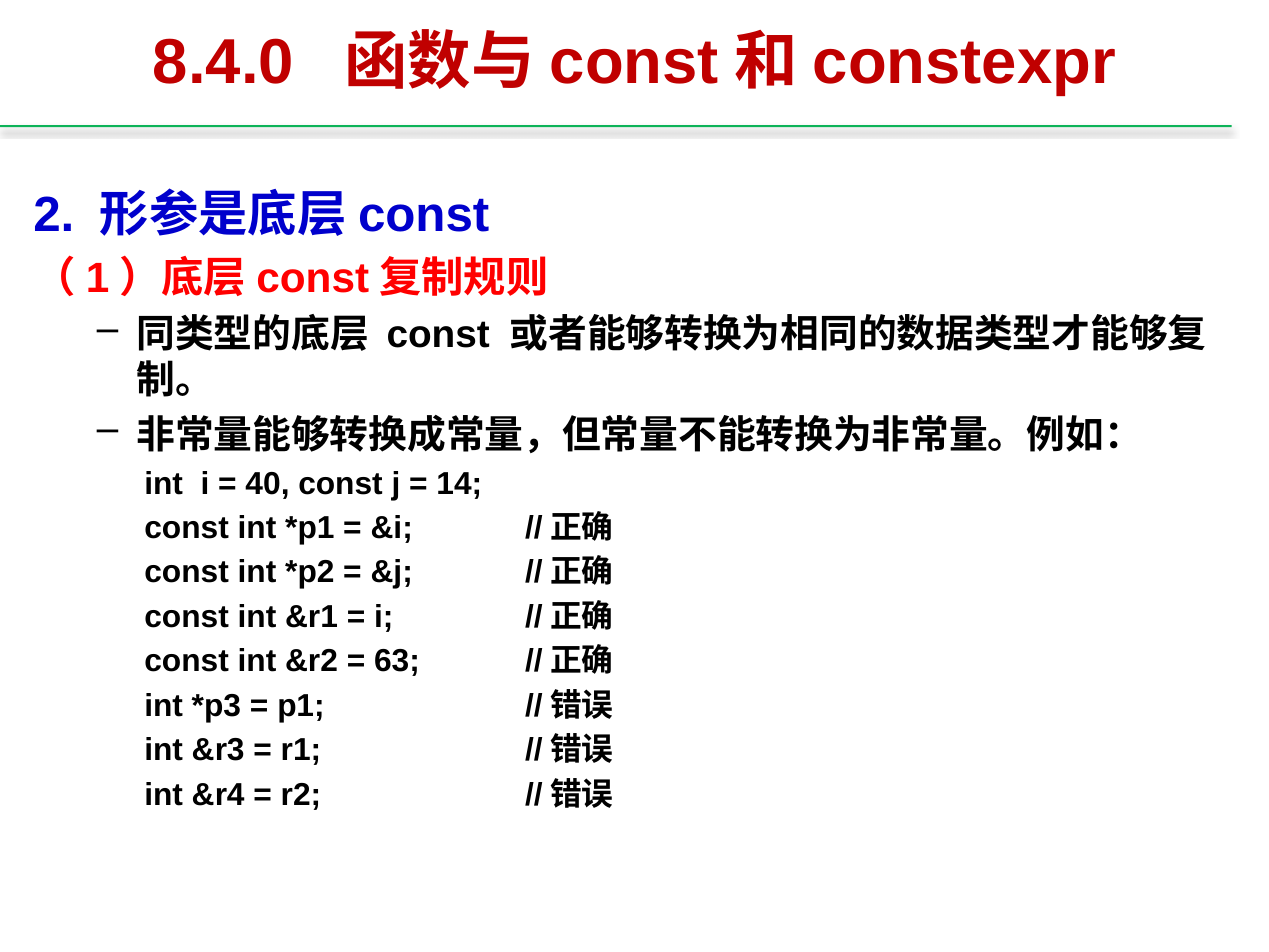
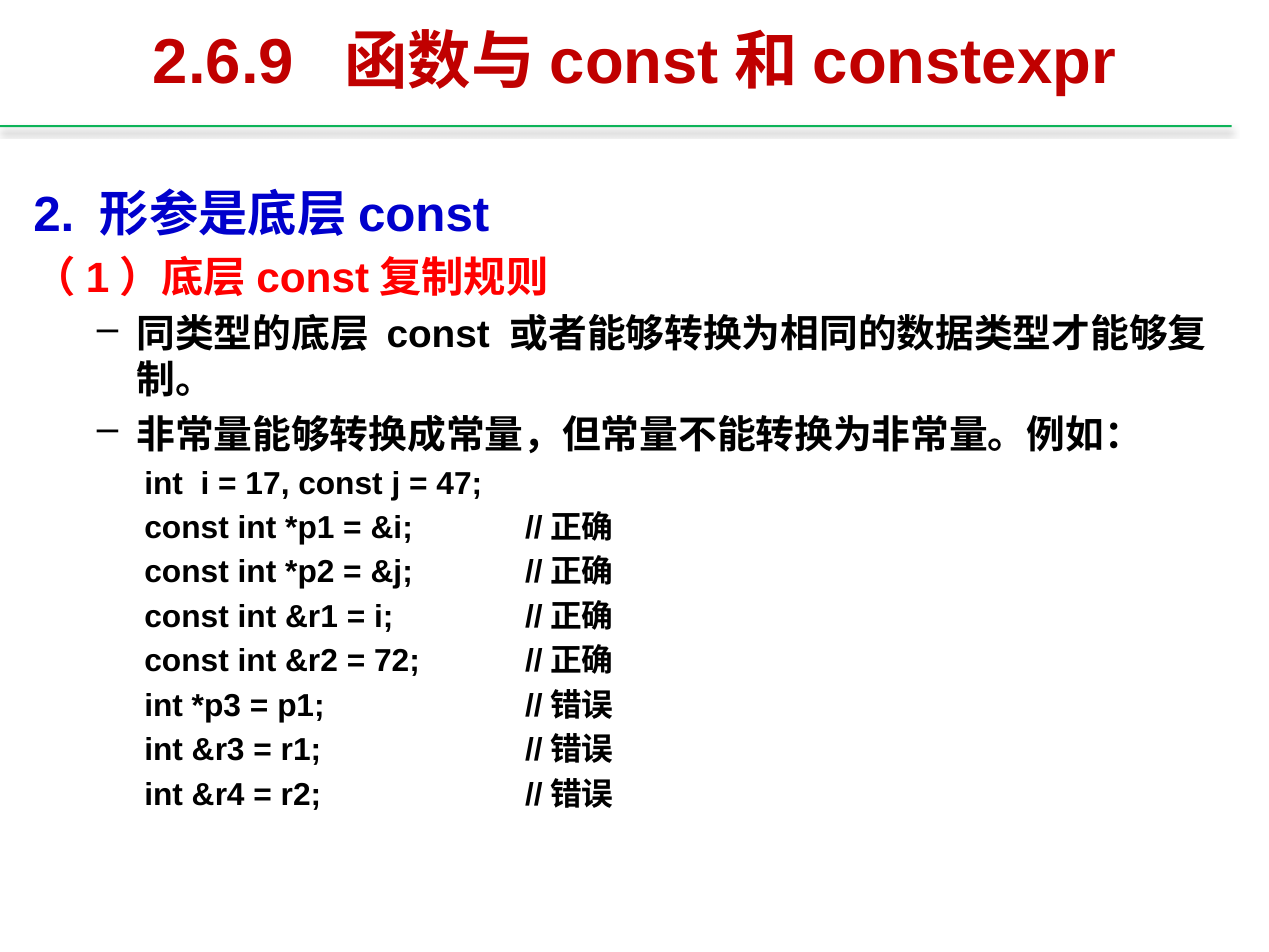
8.4.0: 8.4.0 -> 2.6.9
40: 40 -> 17
14: 14 -> 47
63: 63 -> 72
